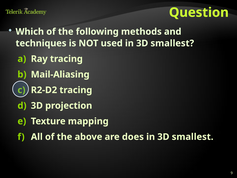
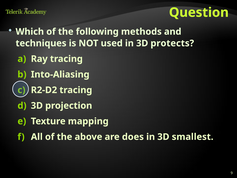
used in 3D smallest: smallest -> protects
Mail-Aliasing: Mail-Aliasing -> Into-Aliasing
